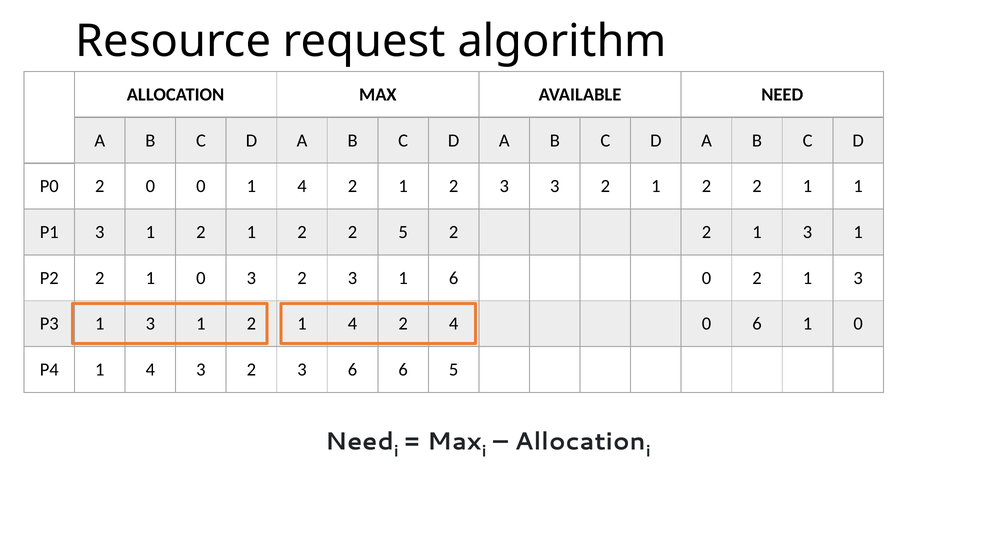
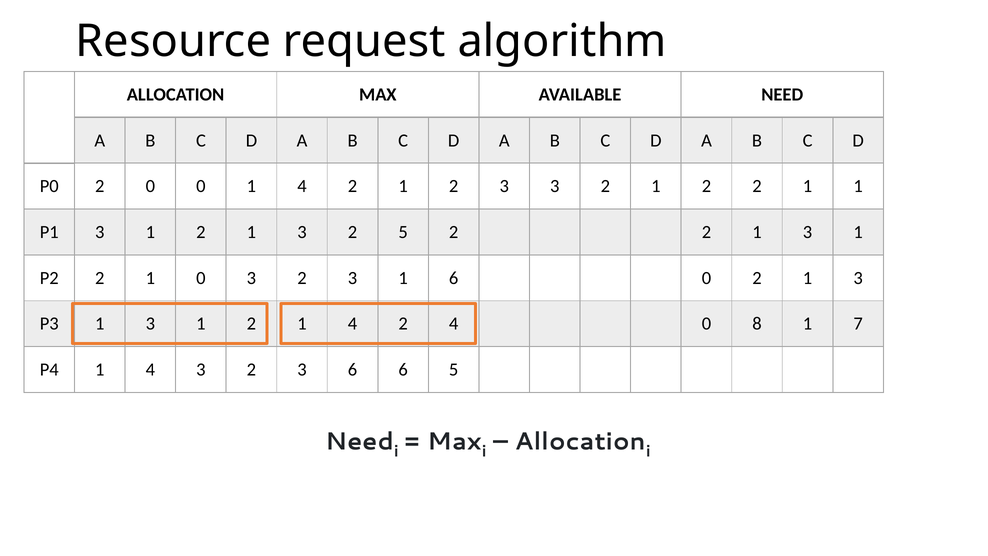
1 2 1 2: 2 -> 3
0 6: 6 -> 8
0 at (858, 324): 0 -> 7
